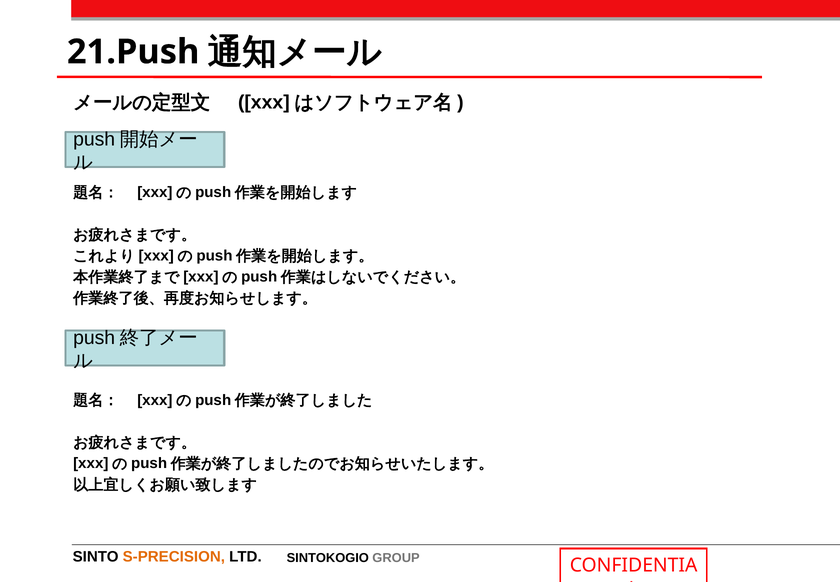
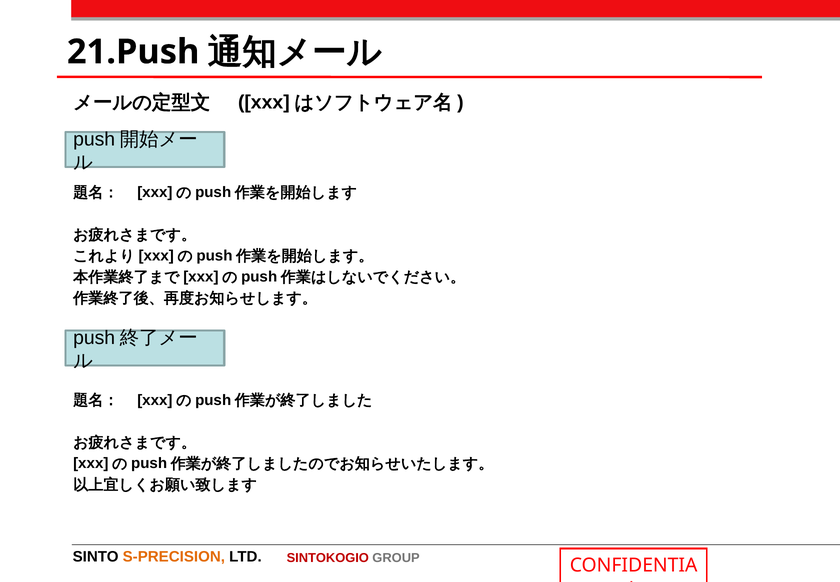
SINTOKOGIO colour: black -> red
